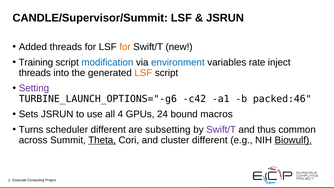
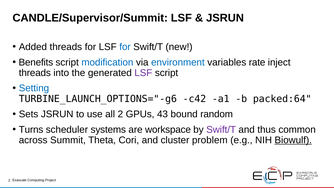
for at (125, 47) colour: orange -> blue
Training: Training -> Benefits
LSF at (143, 73) colour: orange -> purple
Setting colour: purple -> blue
packed:46: packed:46 -> packed:64
all 4: 4 -> 2
24: 24 -> 43
macros: macros -> random
scheduler different: different -> systems
subsetting: subsetting -> workspace
Theta underline: present -> none
cluster different: different -> problem
